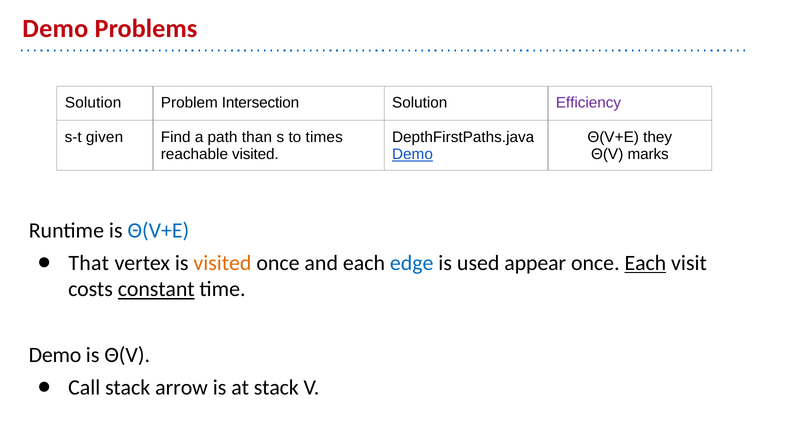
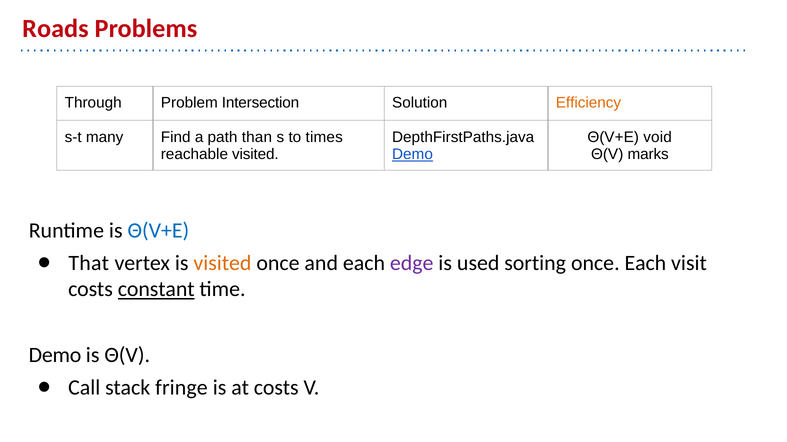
Demo at (55, 29): Demo -> Roads
Solution at (93, 103): Solution -> Through
Efficiency colour: purple -> orange
given: given -> many
they: they -> void
edge colour: blue -> purple
appear: appear -> sorting
Each at (645, 263) underline: present -> none
arrow: arrow -> fringe
at stack: stack -> costs
